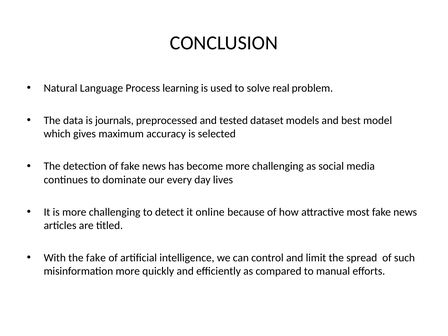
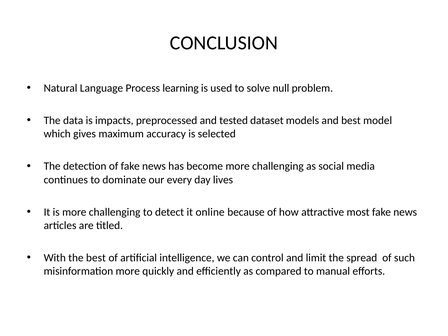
real: real -> null
journals: journals -> impacts
the fake: fake -> best
